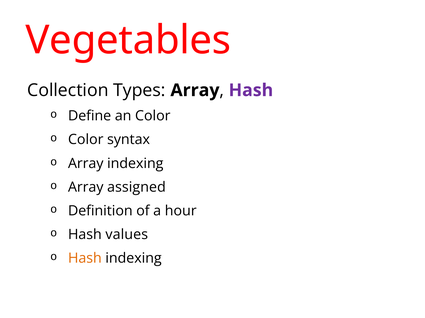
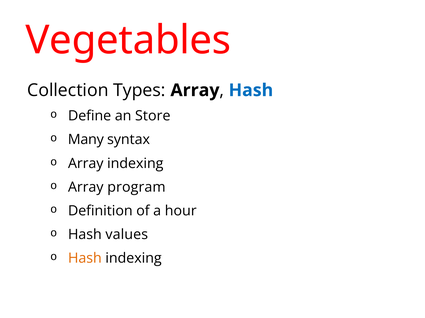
Hash at (251, 90) colour: purple -> blue
an Color: Color -> Store
Color at (86, 140): Color -> Many
assigned: assigned -> program
